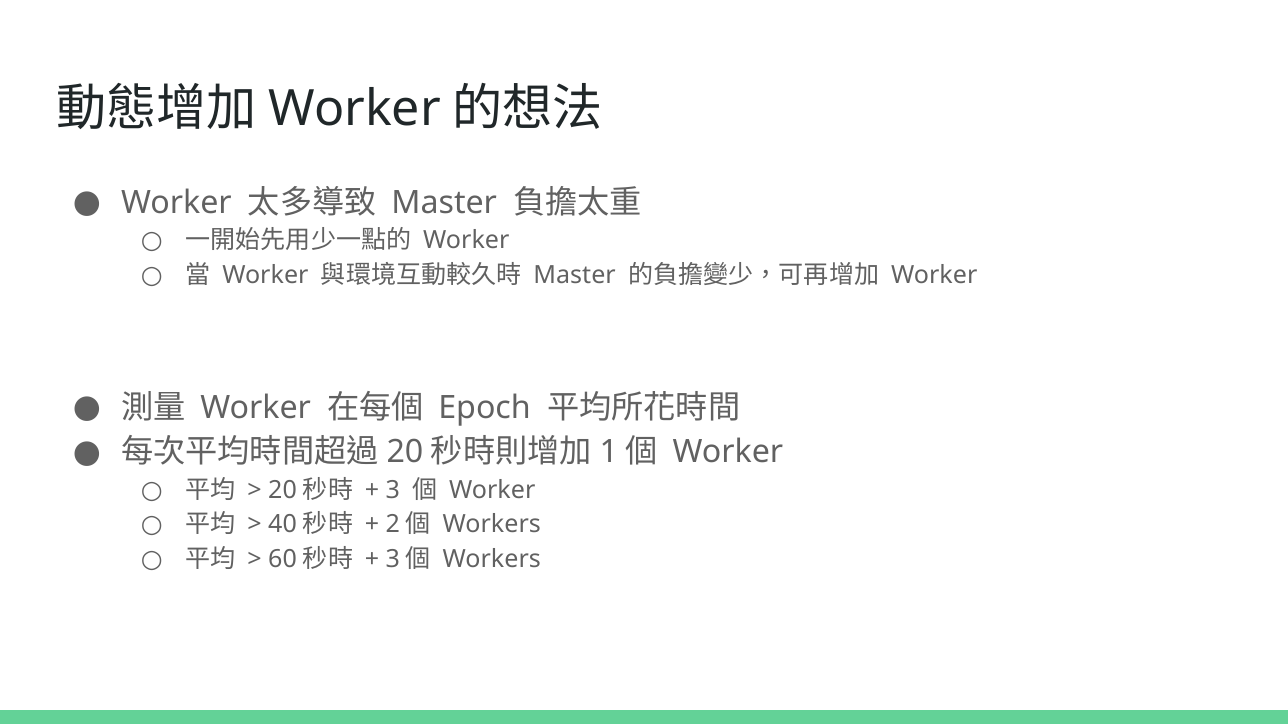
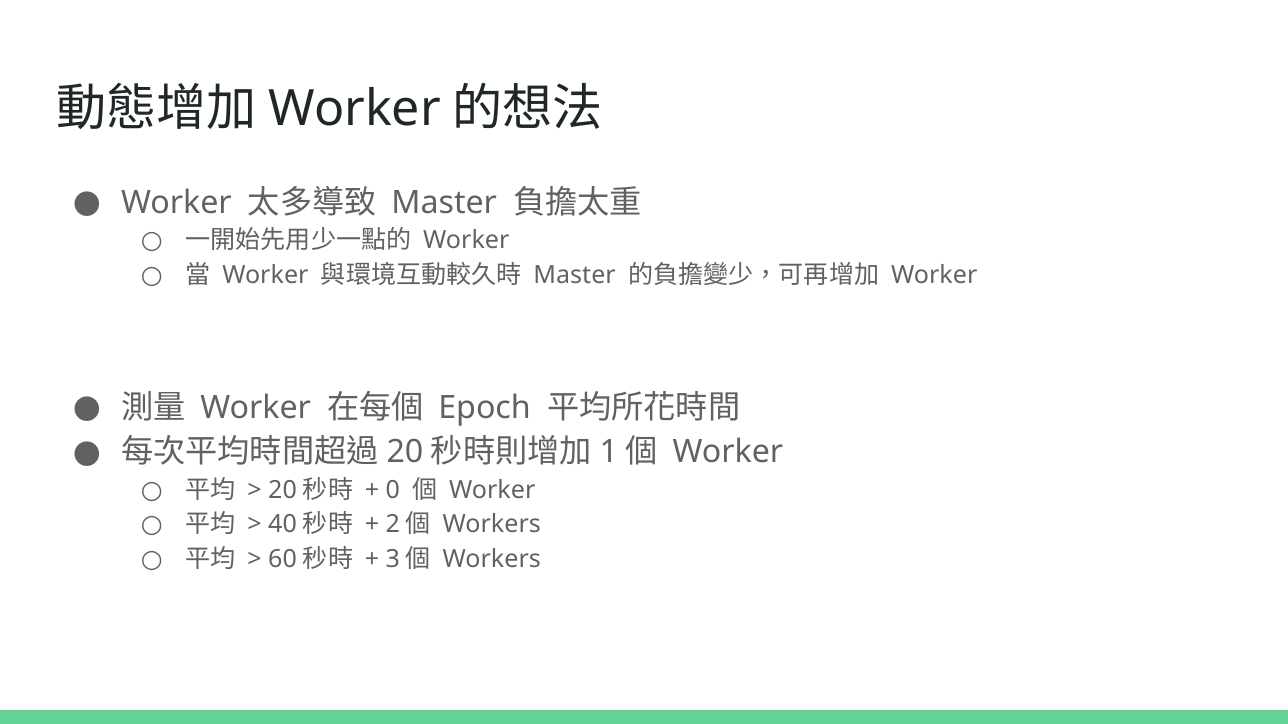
3: 3 -> 0
